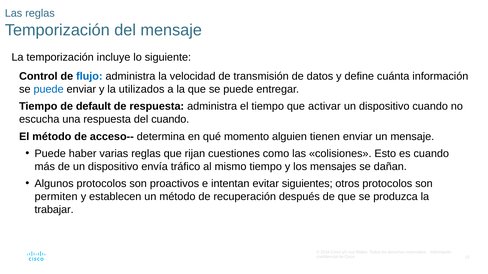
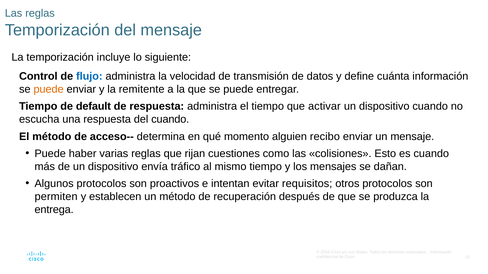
puede at (49, 90) colour: blue -> orange
utilizados: utilizados -> remitente
tienen: tienen -> recibo
siguientes: siguientes -> requisitos
trabajar: trabajar -> entrega
